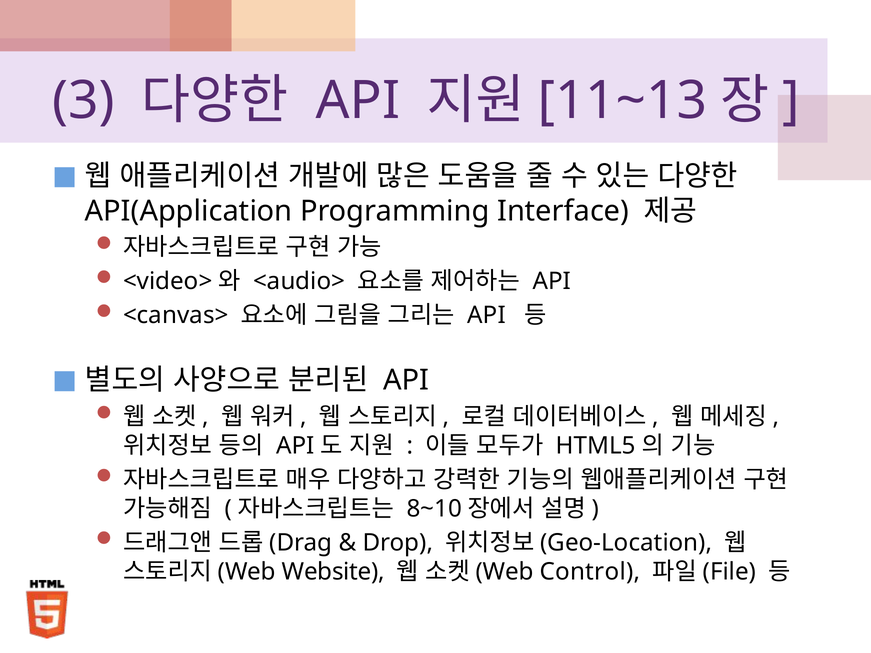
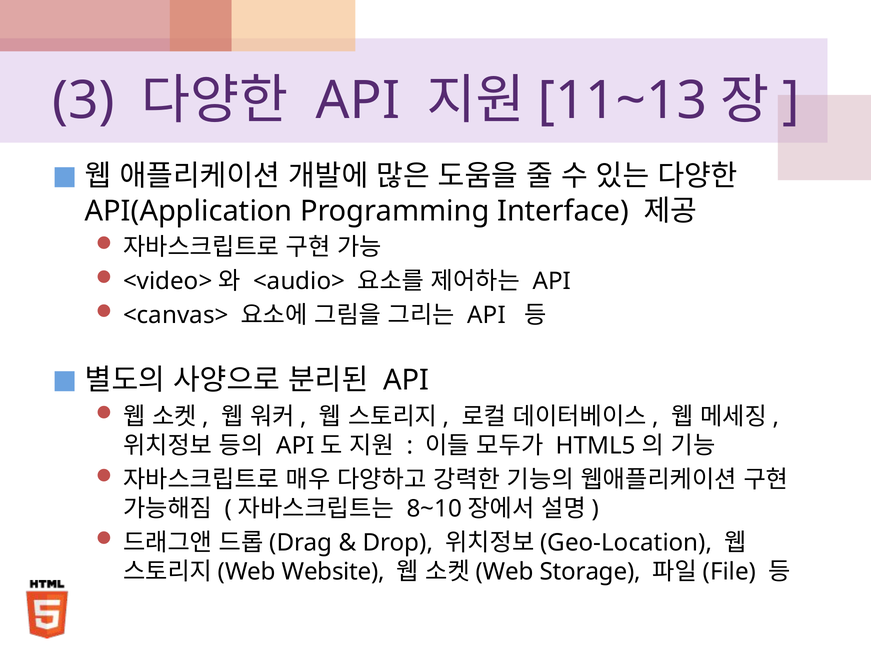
Control: Control -> Storage
